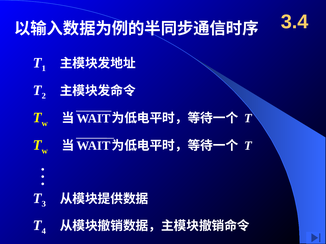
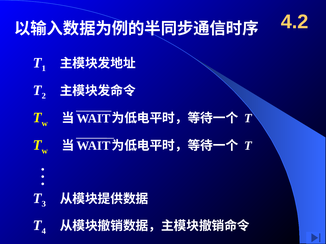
3.4: 3.4 -> 4.2
